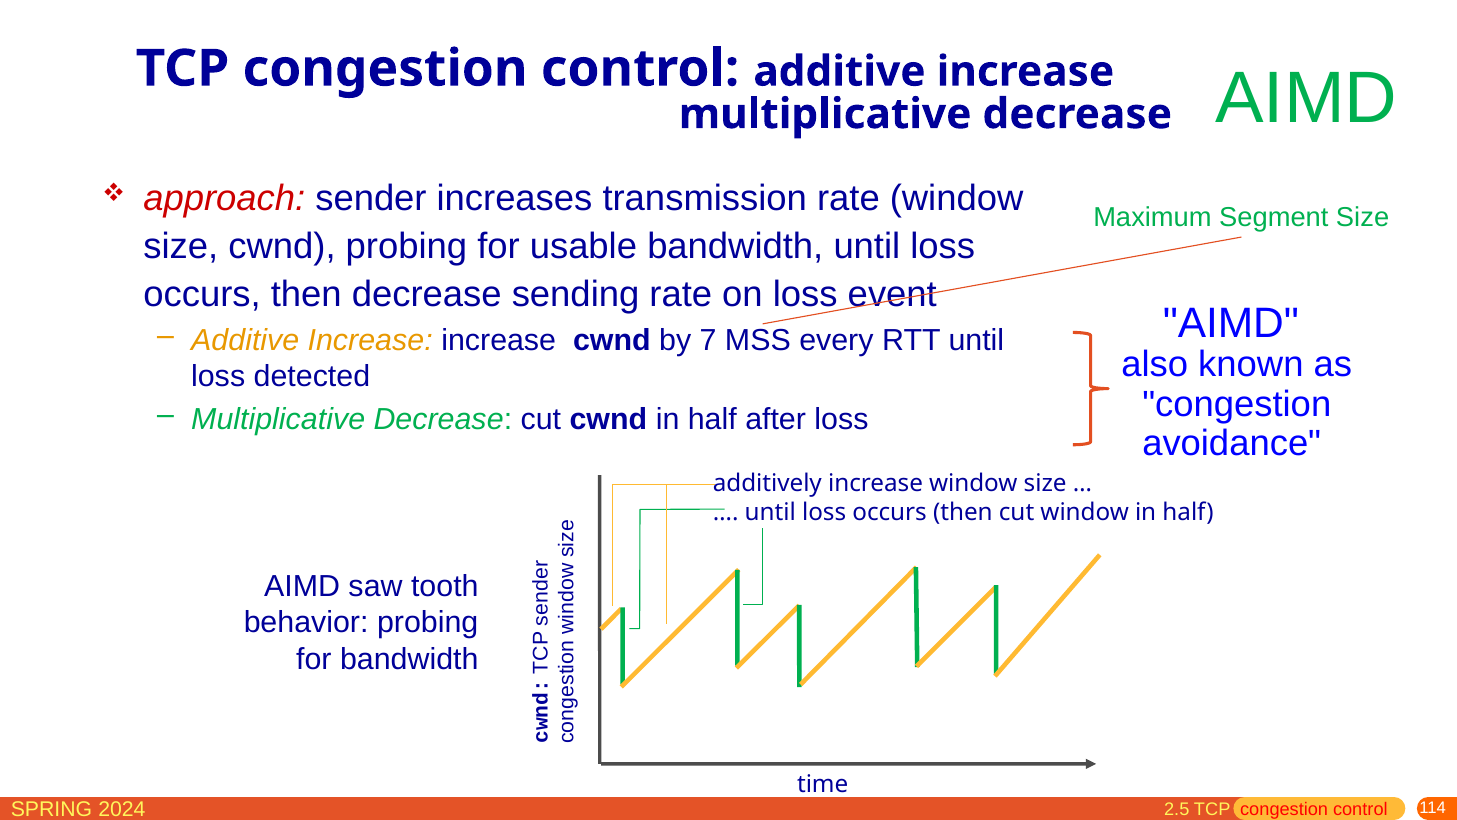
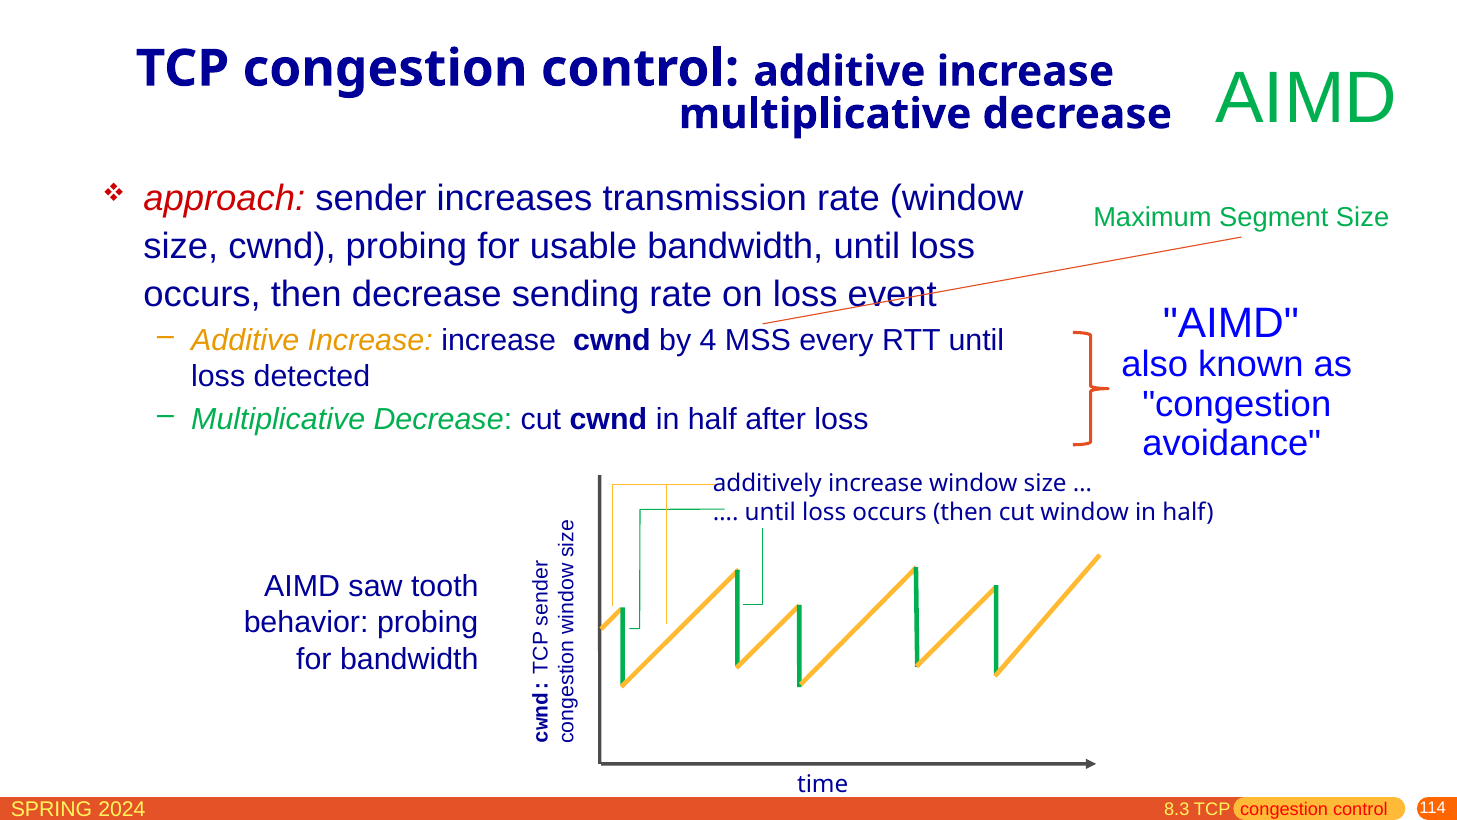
7: 7 -> 4
2.5: 2.5 -> 8.3
